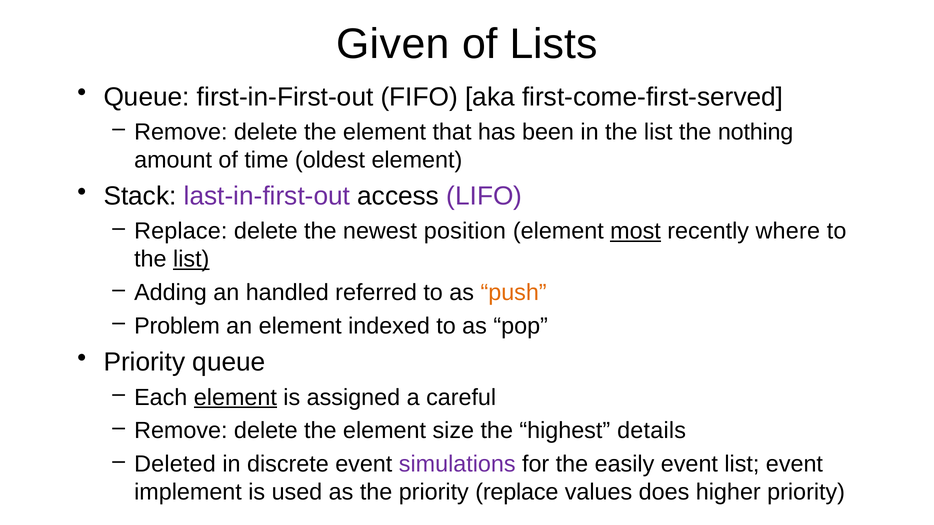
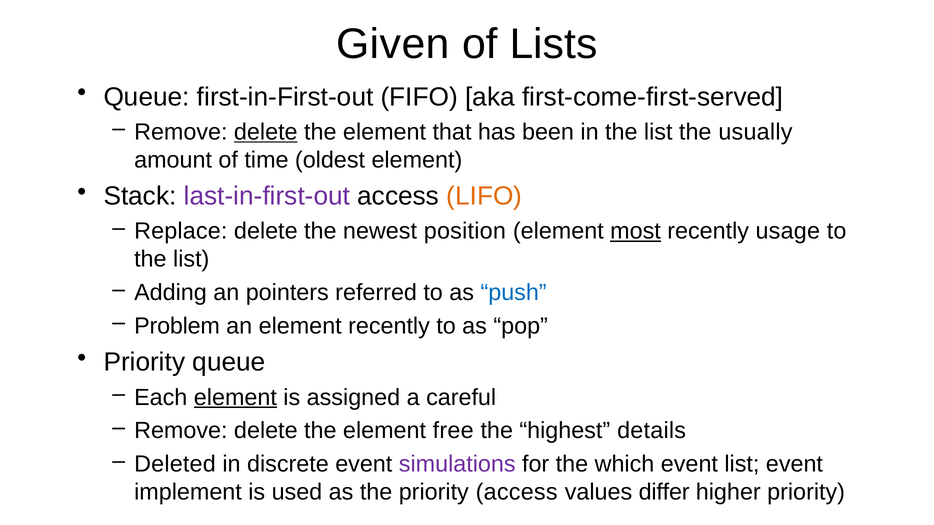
delete at (266, 132) underline: none -> present
nothing: nothing -> usually
LIFO colour: purple -> orange
where: where -> usage
list at (191, 259) underline: present -> none
handled: handled -> pointers
push colour: orange -> blue
element indexed: indexed -> recently
size: size -> free
easily: easily -> which
priority replace: replace -> access
does: does -> differ
